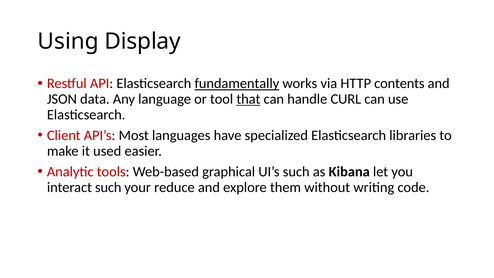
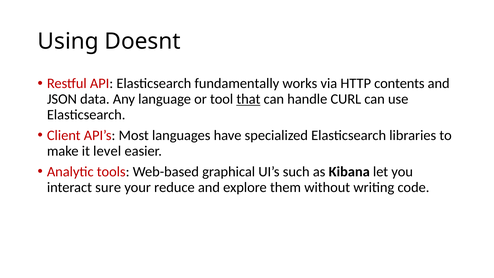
Display: Display -> Doesnt
fundamentally underline: present -> none
used: used -> level
interact such: such -> sure
